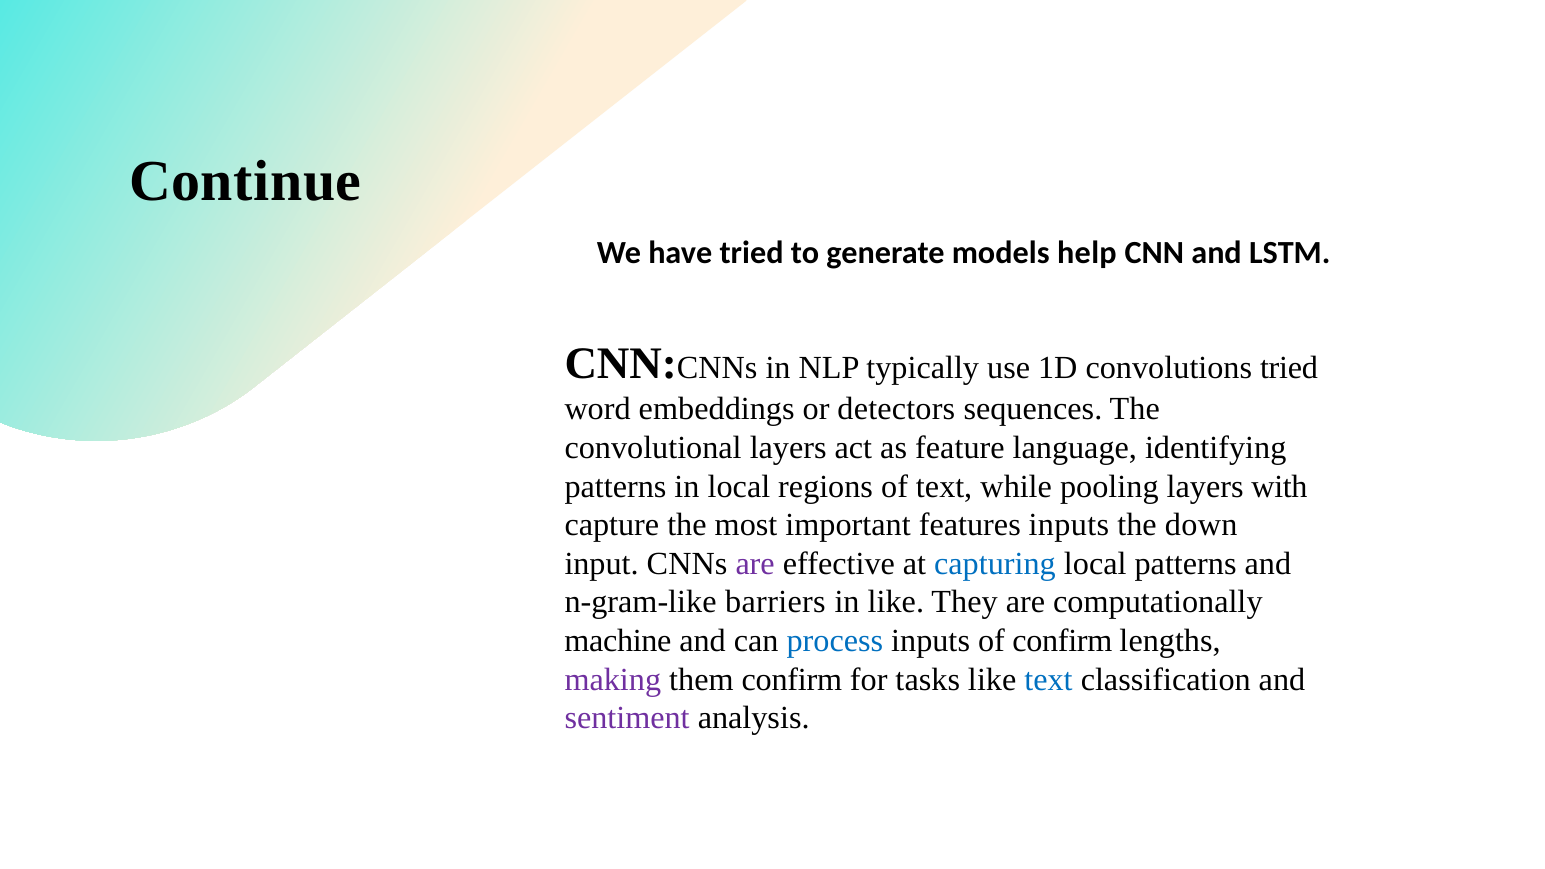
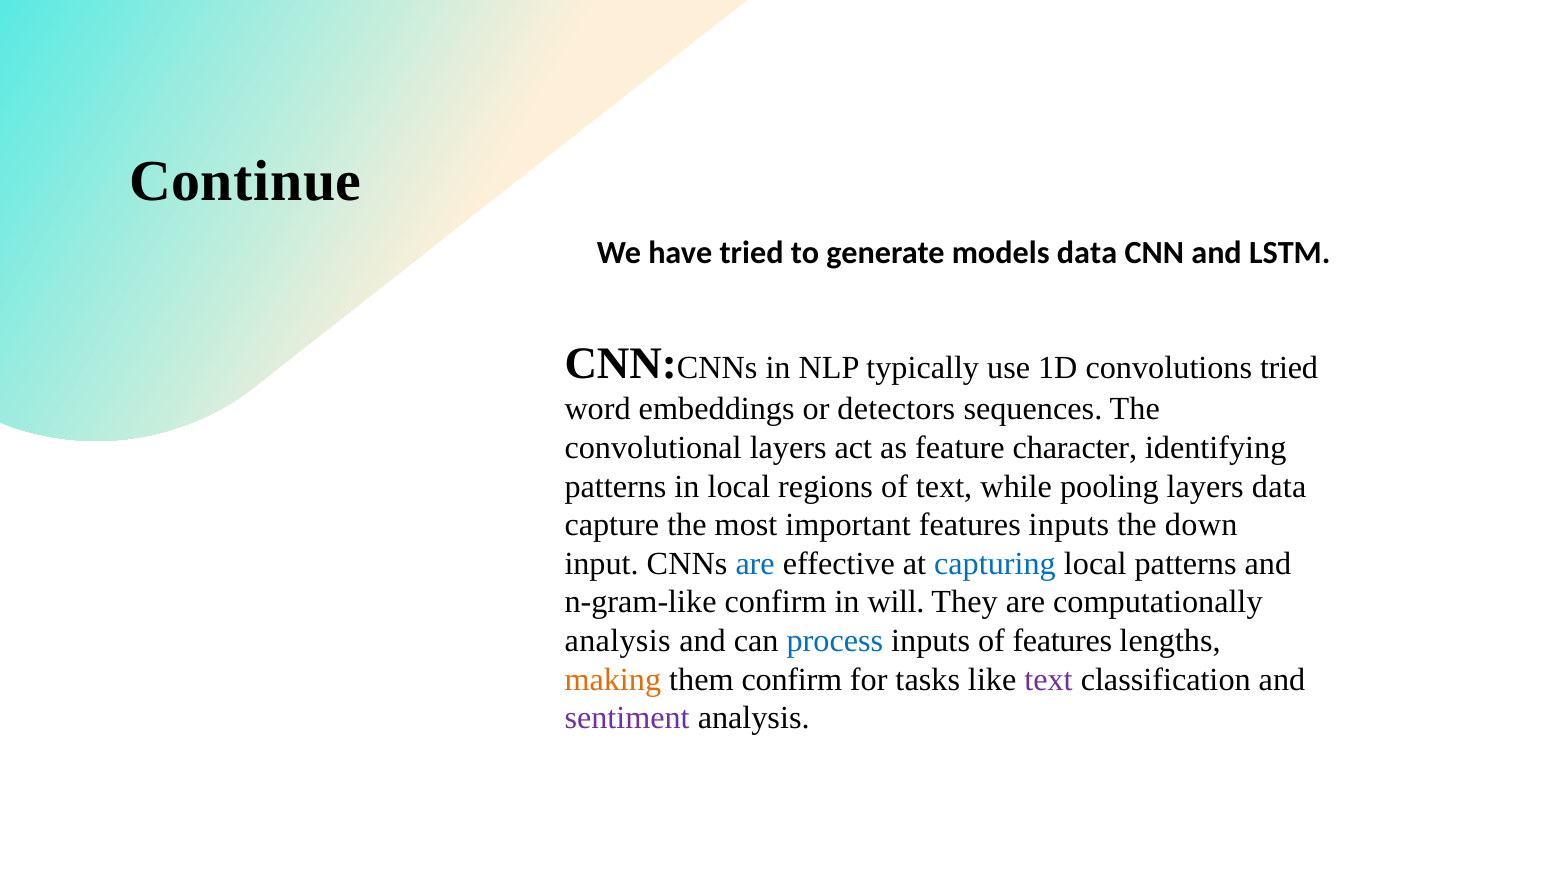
models help: help -> data
language: language -> character
layers with: with -> data
are at (755, 564) colour: purple -> blue
n-gram-like barriers: barriers -> confirm
in like: like -> will
machine at (618, 641): machine -> analysis
of confirm: confirm -> features
making colour: purple -> orange
text at (1048, 680) colour: blue -> purple
